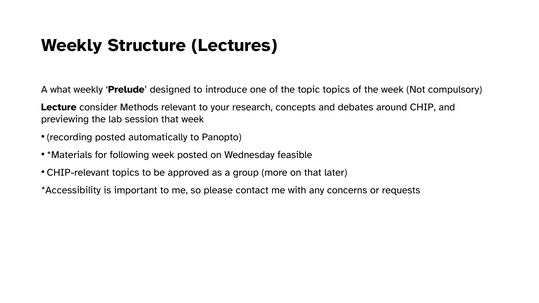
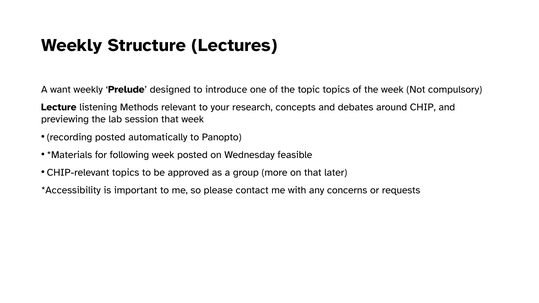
what: what -> want
consider: consider -> listening
